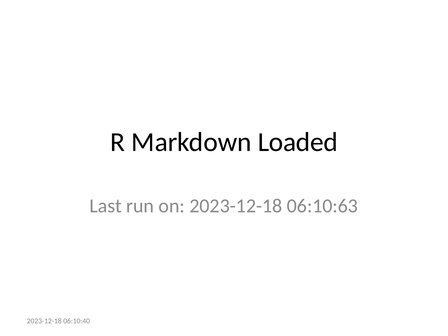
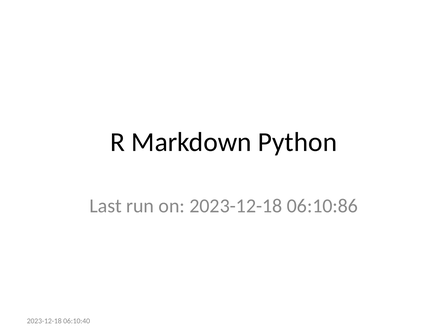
Loaded: Loaded -> Python
06:10:63: 06:10:63 -> 06:10:86
